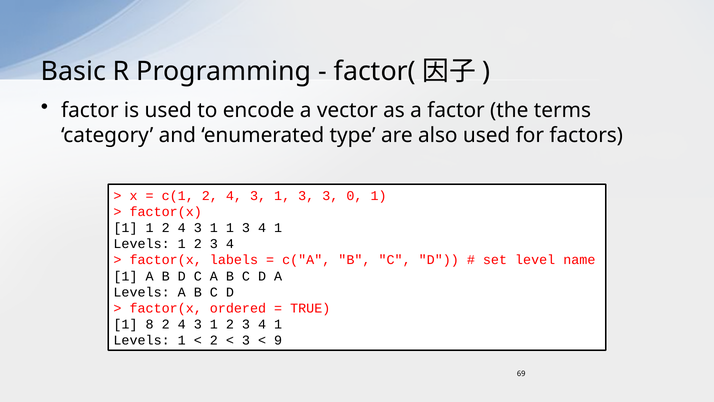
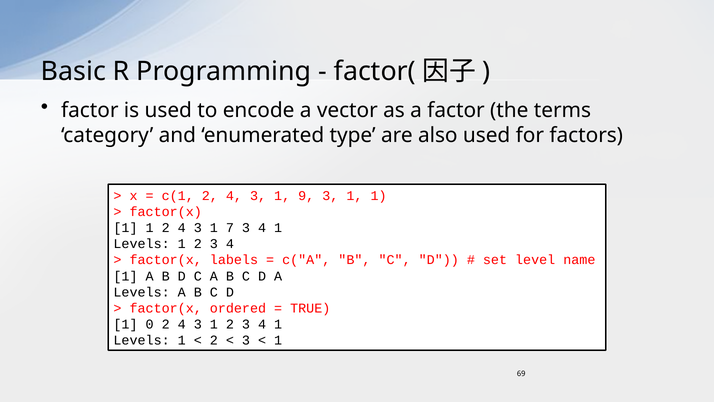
3 1 3: 3 -> 9
0 at (354, 196): 0 -> 1
3 1 1: 1 -> 7
8: 8 -> 0
9 at (278, 340): 9 -> 1
